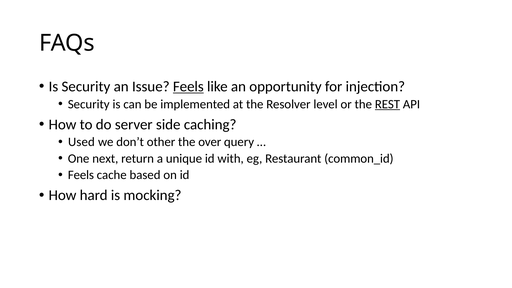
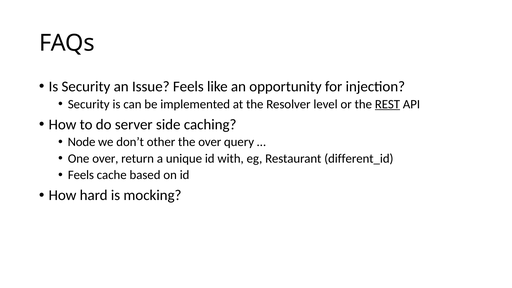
Feels at (188, 87) underline: present -> none
Used: Used -> Node
One next: next -> over
common_id: common_id -> different_id
